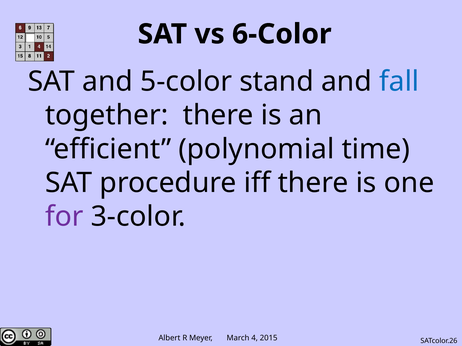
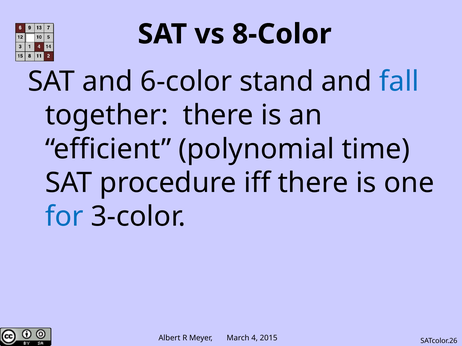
6-Color: 6-Color -> 8-Color
5-color: 5-color -> 6-color
for colour: purple -> blue
